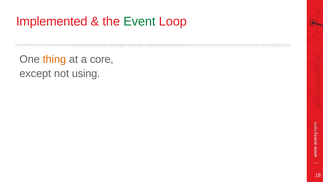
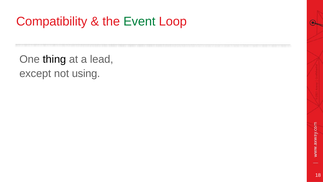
Implemented: Implemented -> Compatibility
thing colour: orange -> black
core: core -> lead
